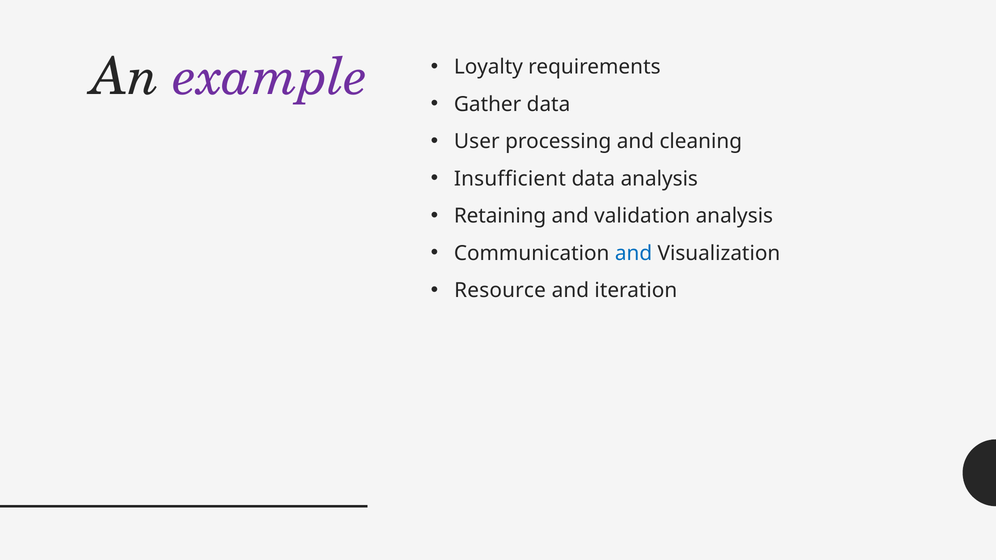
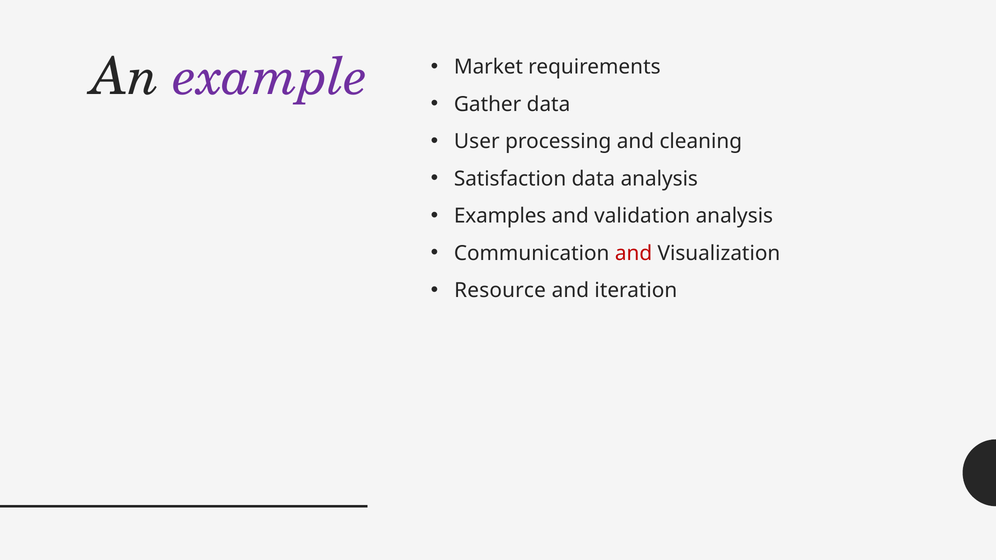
Loyalty: Loyalty -> Market
Insufficient: Insufficient -> Satisfaction
Retaining: Retaining -> Examples
and at (634, 253) colour: blue -> red
